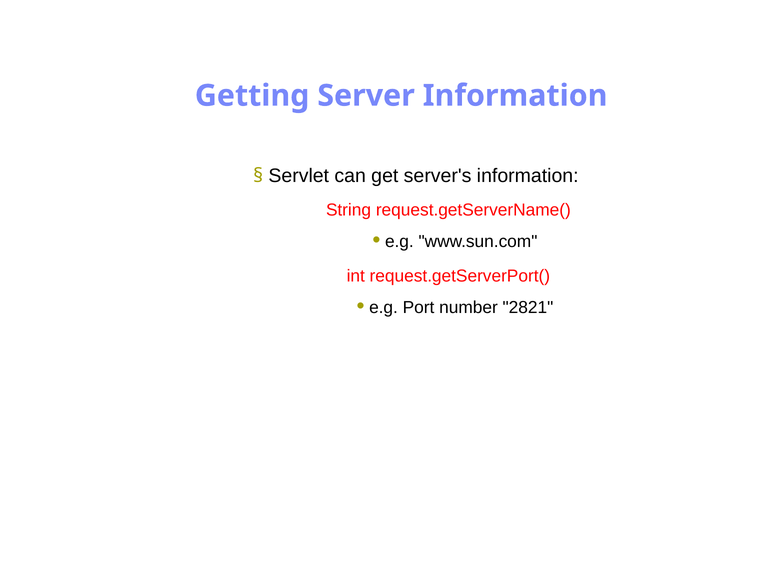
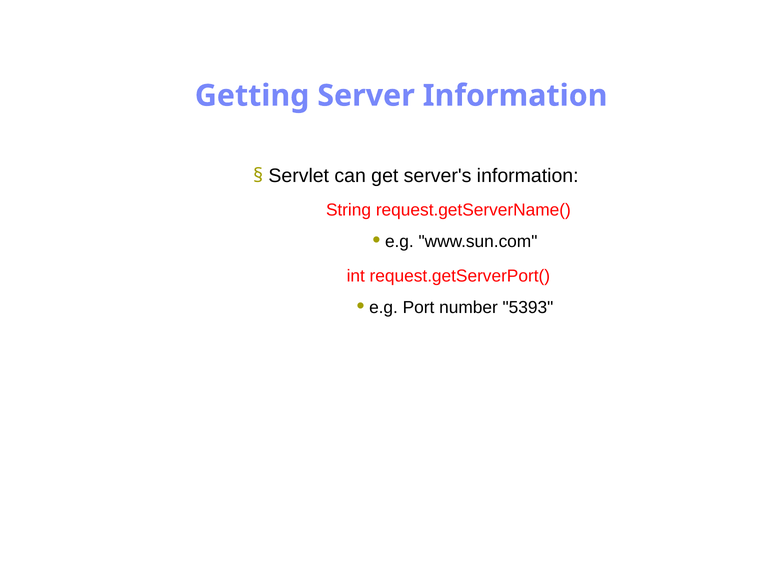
2821: 2821 -> 5393
